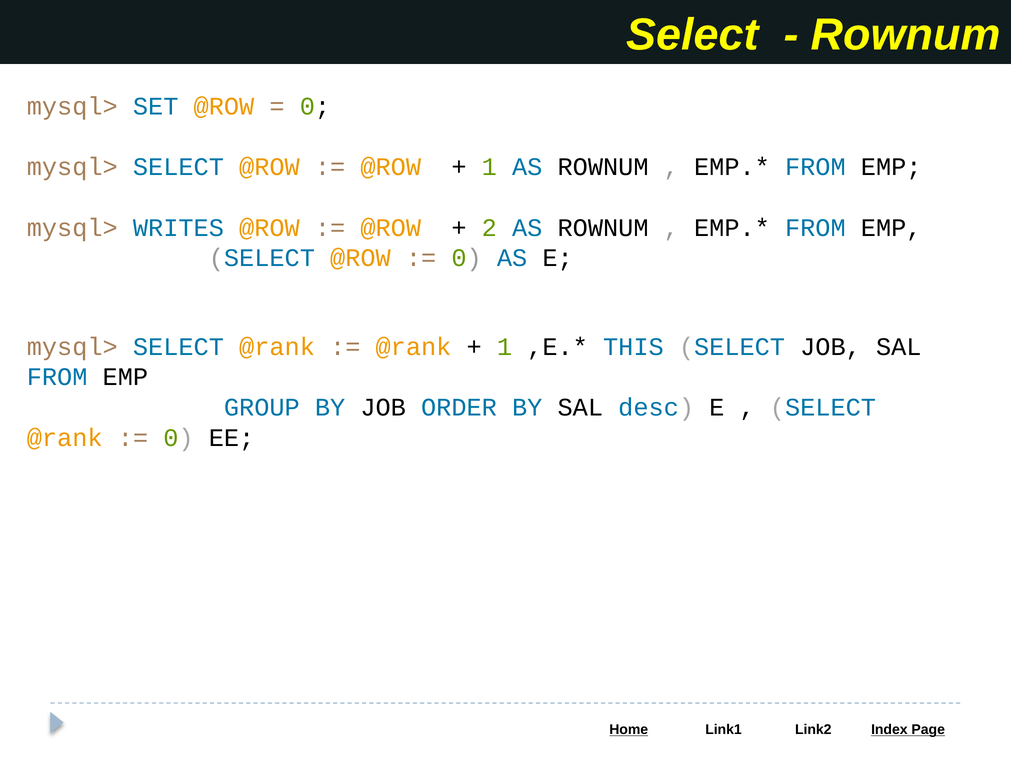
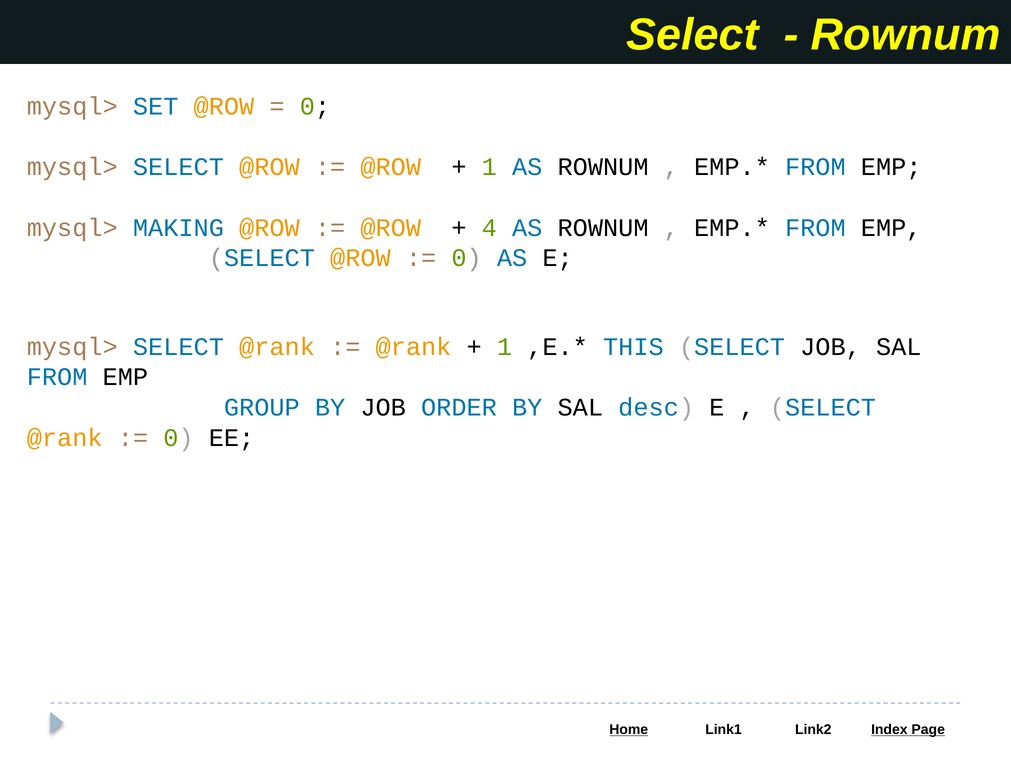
WRITES: WRITES -> MAKING
2: 2 -> 4
